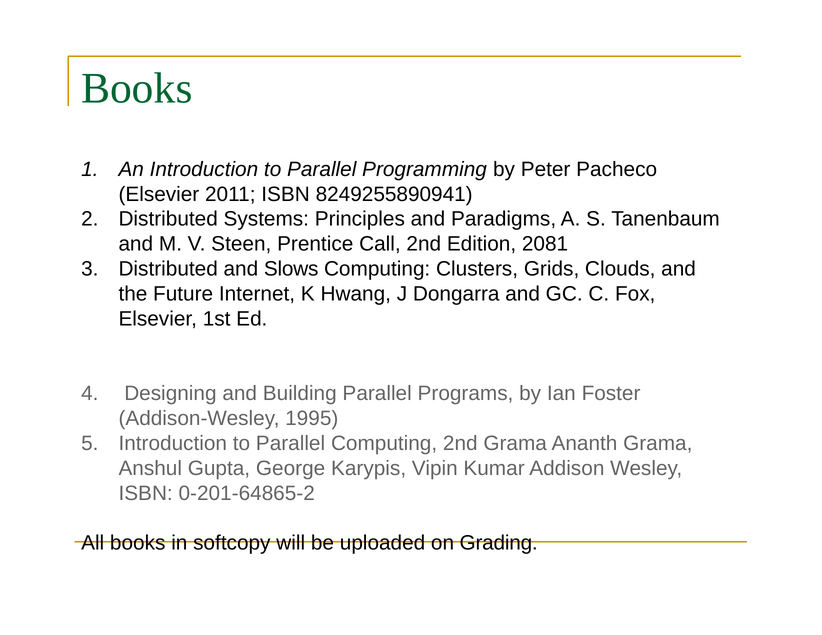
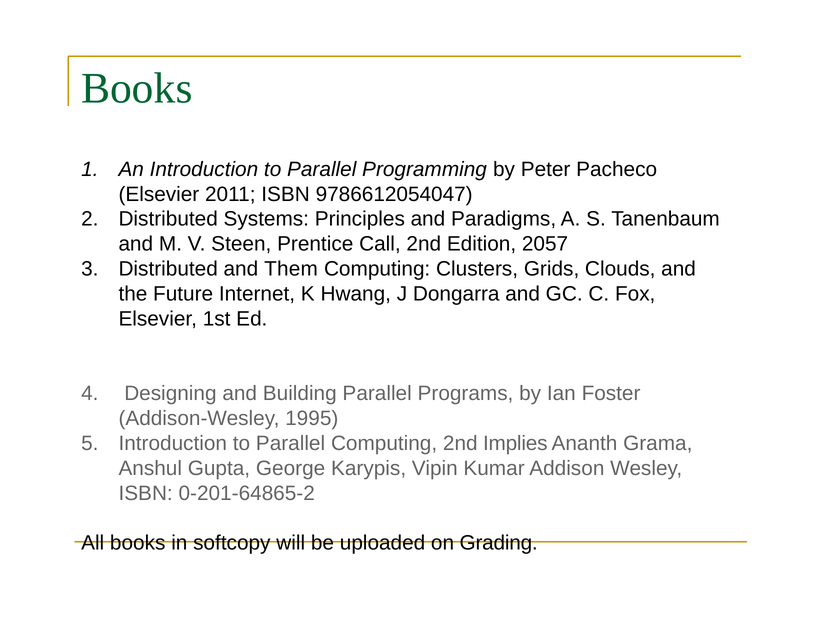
8249255890941: 8249255890941 -> 9786612054047
2081: 2081 -> 2057
Slows: Slows -> Them
2nd Grama: Grama -> Implies
